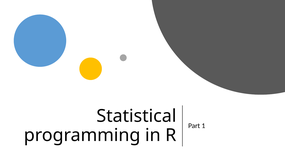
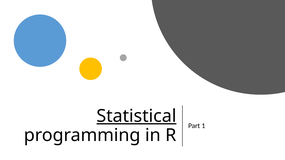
Statistical underline: none -> present
